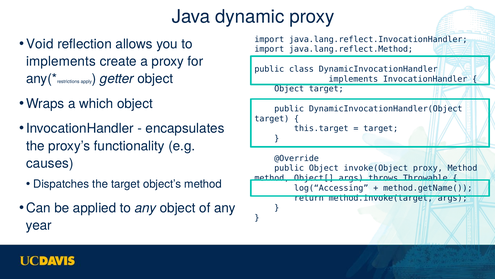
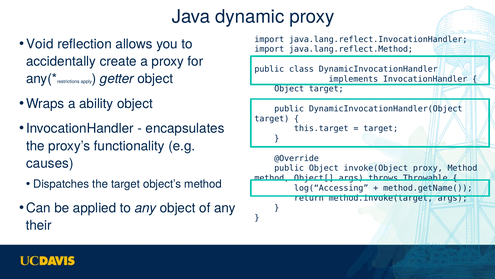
implements at (61, 61): implements -> accidentally
which: which -> ability
year: year -> their
